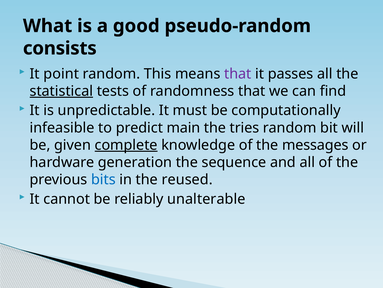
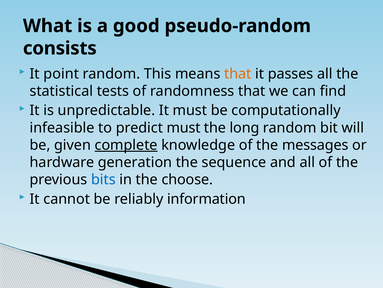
that at (238, 74) colour: purple -> orange
statistical underline: present -> none
predict main: main -> must
tries: tries -> long
reused: reused -> choose
unalterable: unalterable -> information
